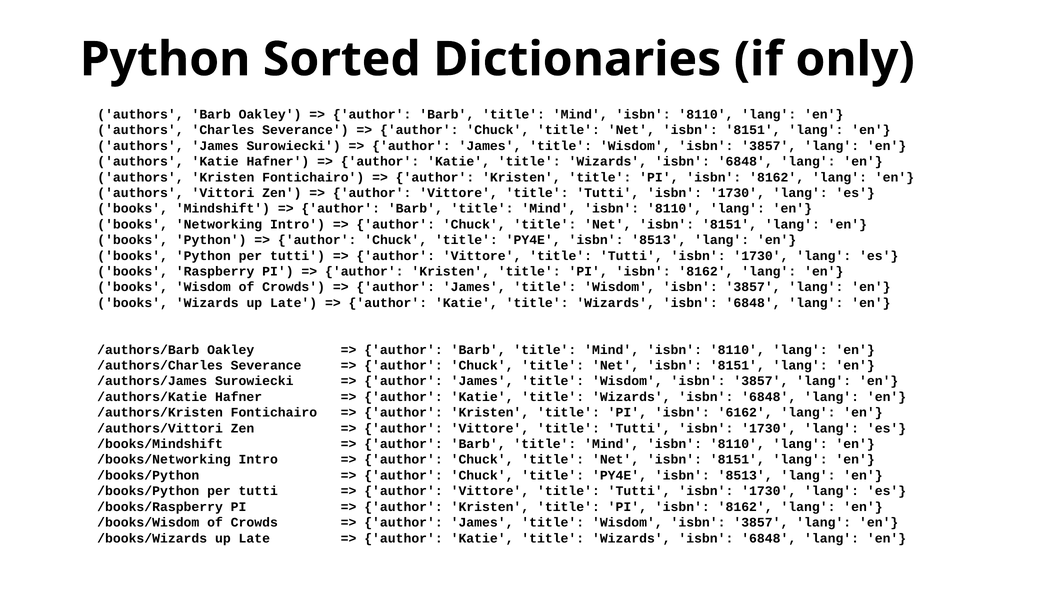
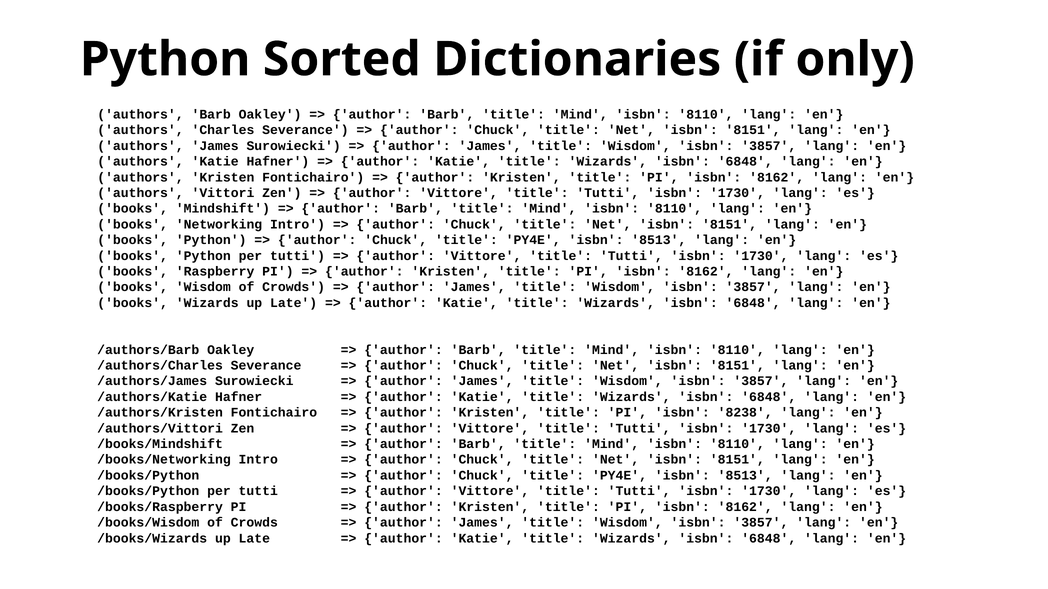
6162: 6162 -> 8238
